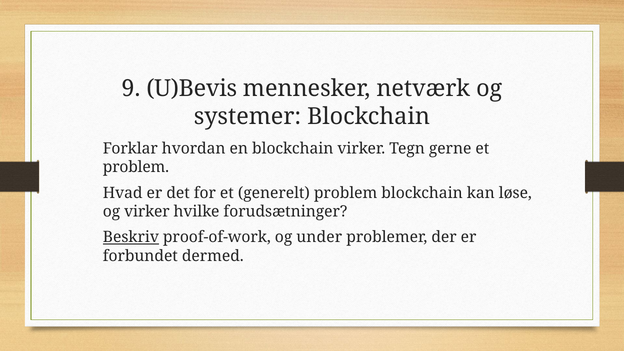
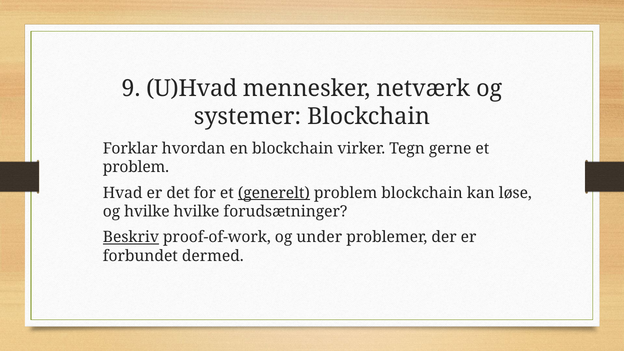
U)Bevis: U)Bevis -> U)Hvad
generelt underline: none -> present
og virker: virker -> hvilke
